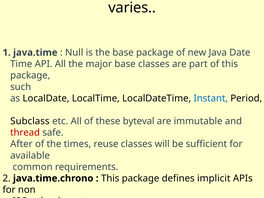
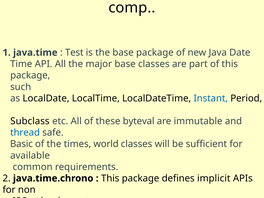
varies: varies -> comp
Null: Null -> Test
thread colour: red -> blue
After: After -> Basic
reuse: reuse -> world
